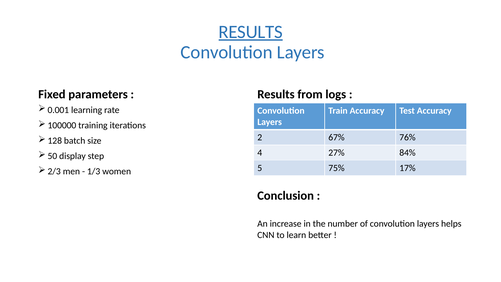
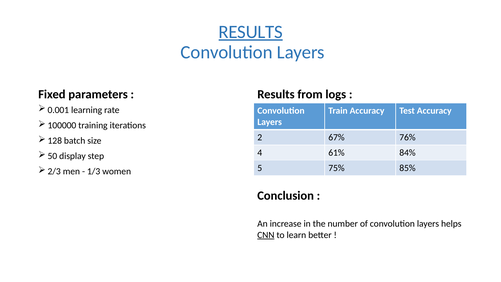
27%: 27% -> 61%
17%: 17% -> 85%
CNN underline: none -> present
